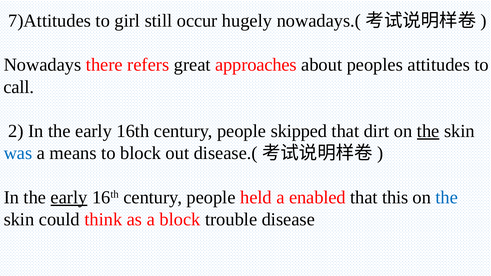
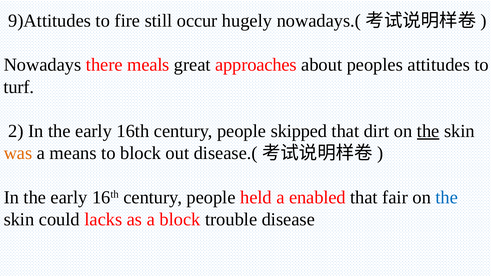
7)Attitudes: 7)Attitudes -> 9)Attitudes
girl: girl -> fire
refers: refers -> meals
call: call -> turf
was colour: blue -> orange
early at (69, 198) underline: present -> none
this: this -> fair
think: think -> lacks
